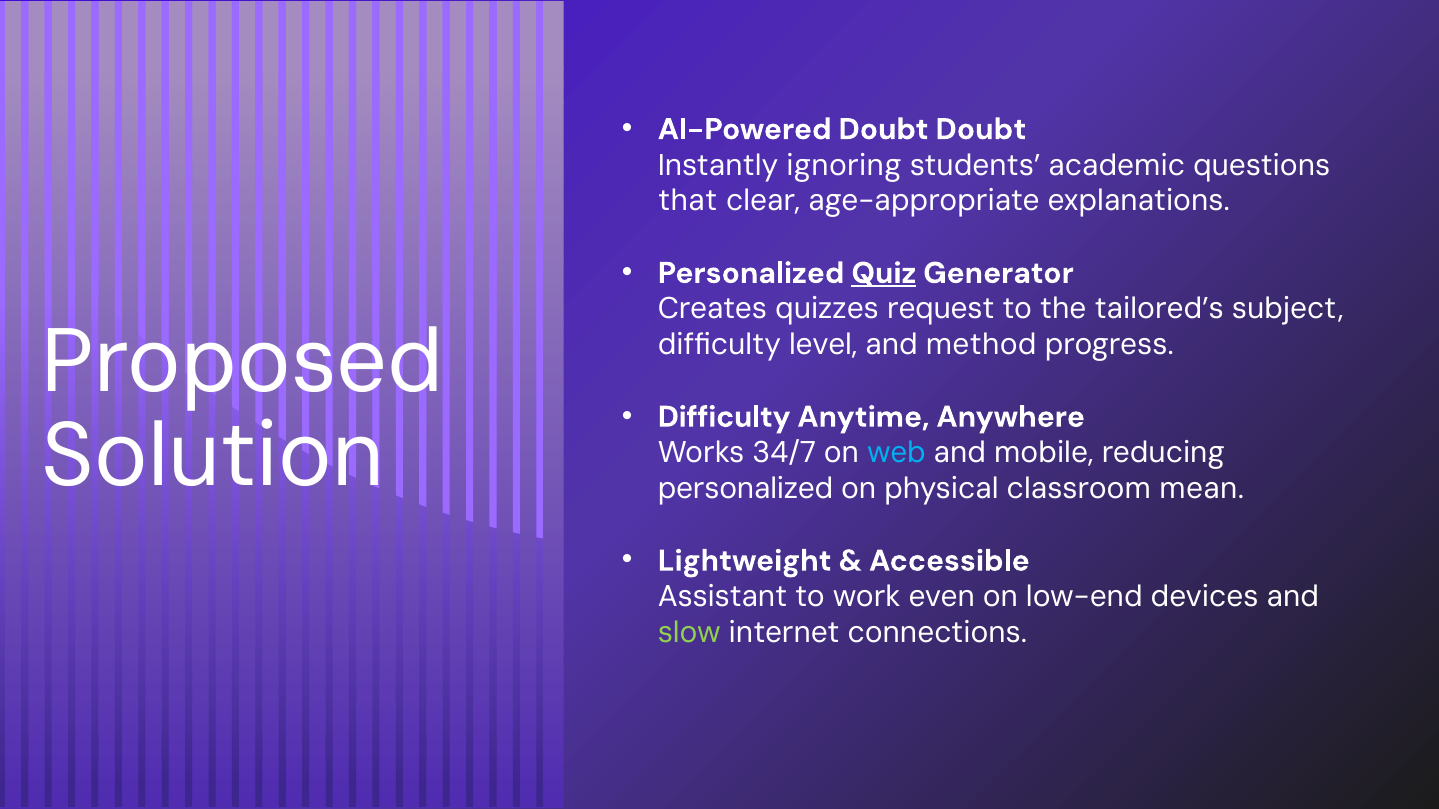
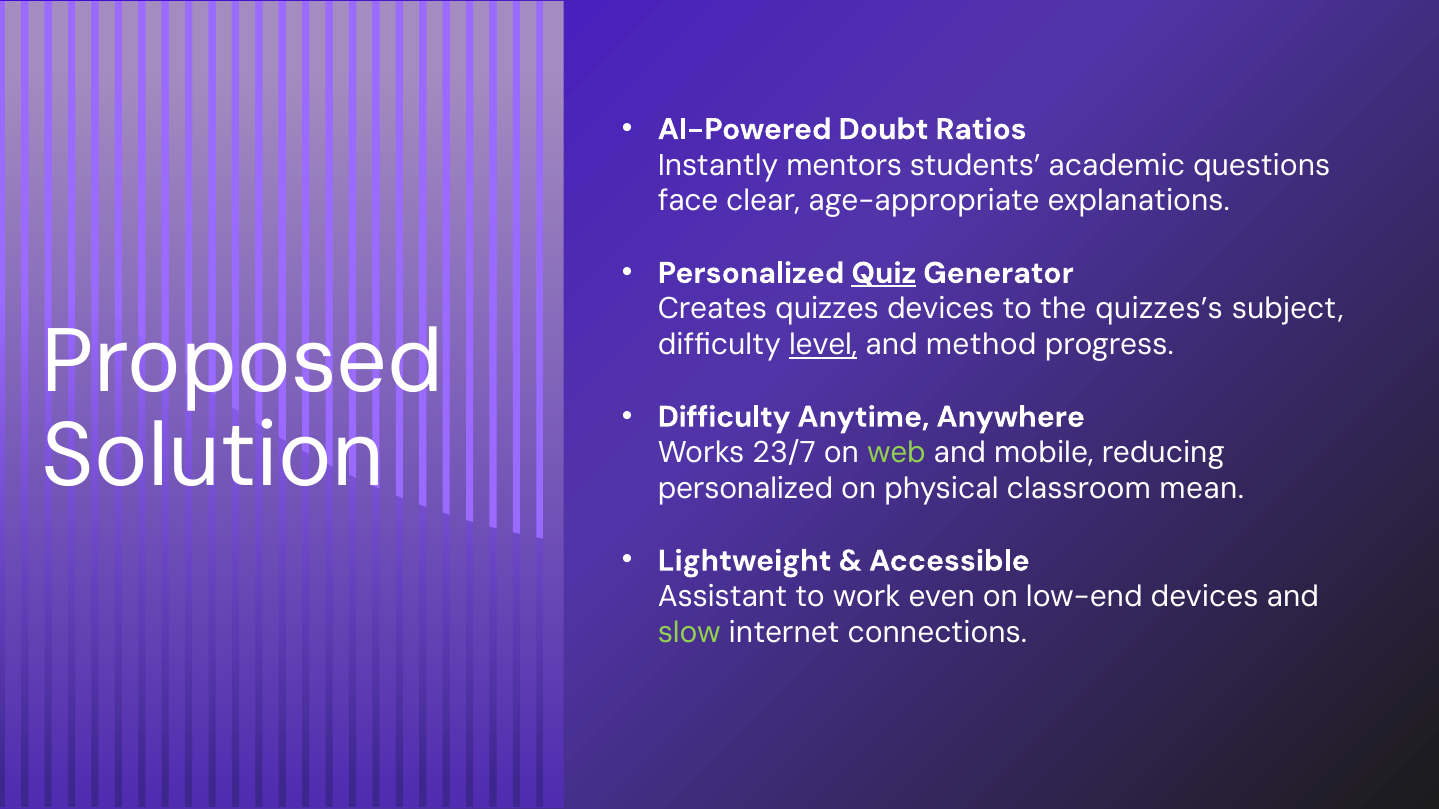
Doubt Doubt: Doubt -> Ratios
ignoring: ignoring -> mentors
that: that -> face
quizzes request: request -> devices
tailored’s: tailored’s -> quizzes’s
level underline: none -> present
34/7: 34/7 -> 23/7
web colour: light blue -> light green
